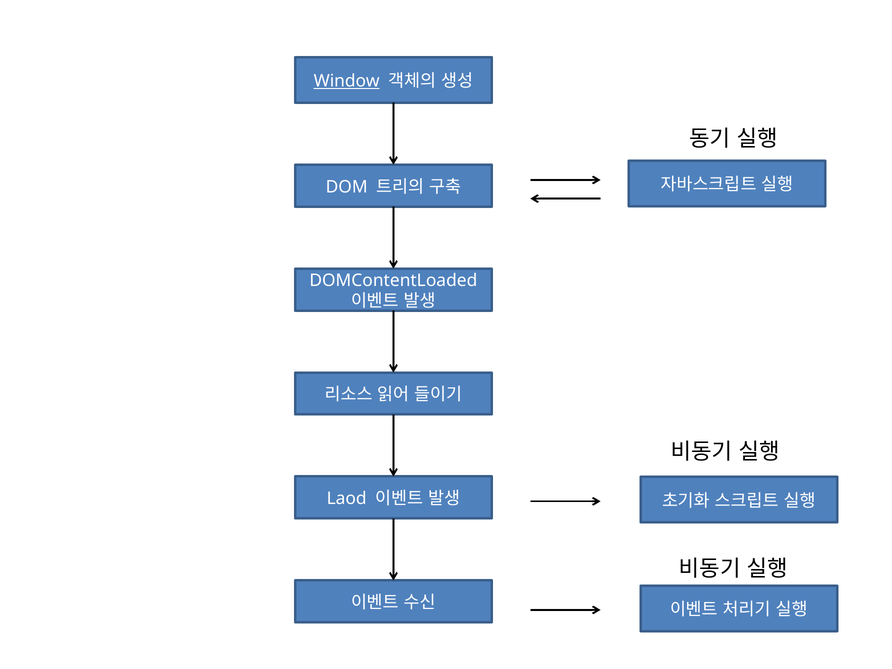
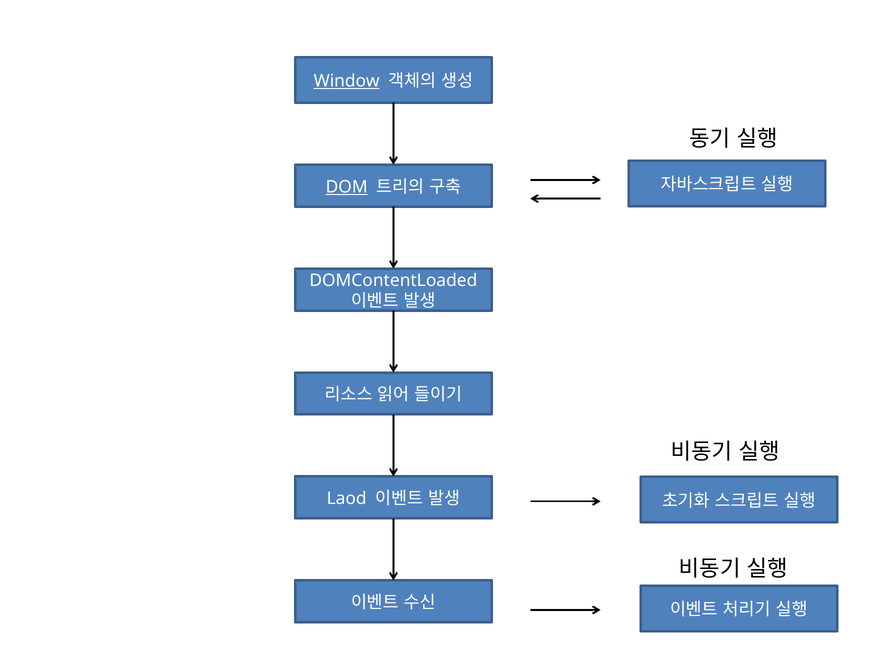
DOM underline: none -> present
